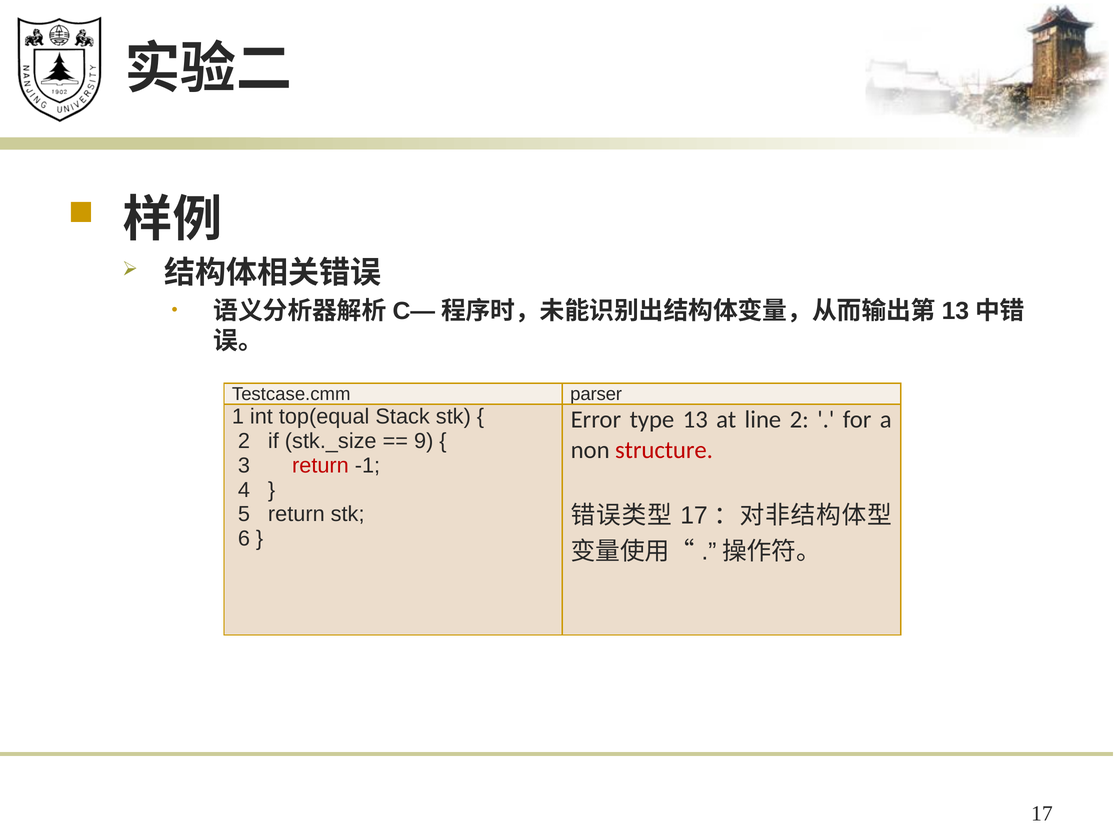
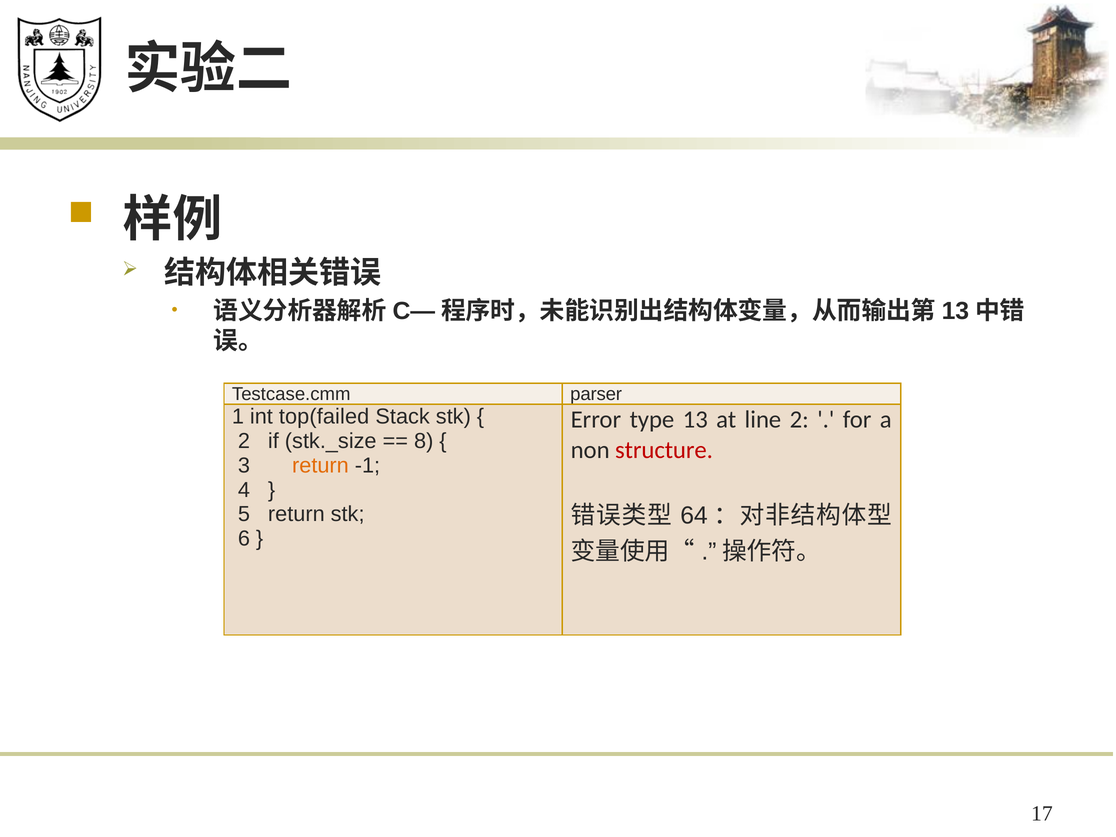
top(equal: top(equal -> top(failed
9: 9 -> 8
return at (320, 466) colour: red -> orange
17 at (694, 516): 17 -> 64
